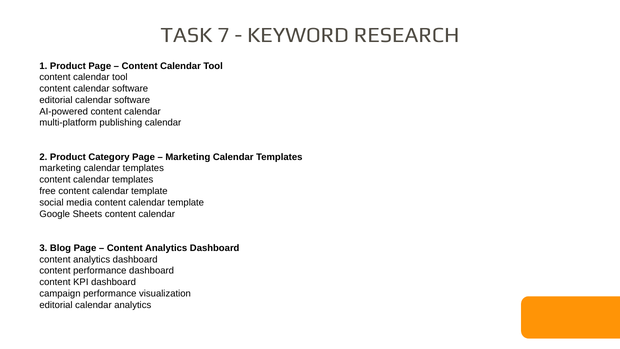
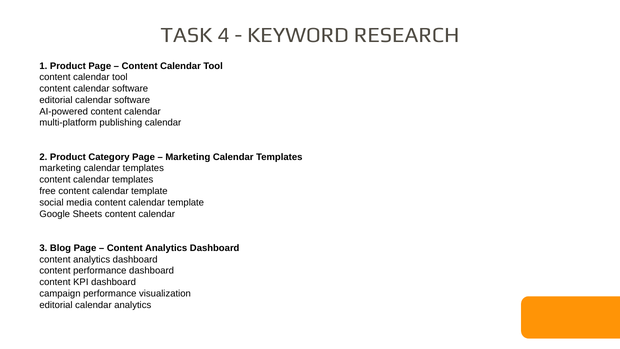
7: 7 -> 4
